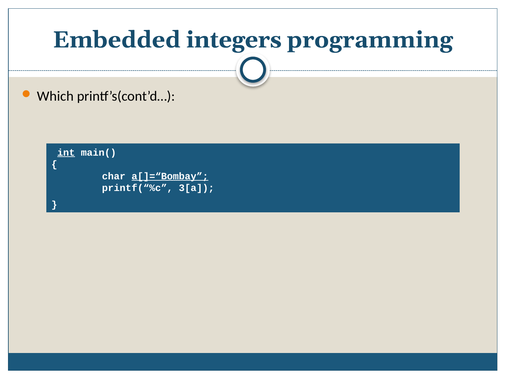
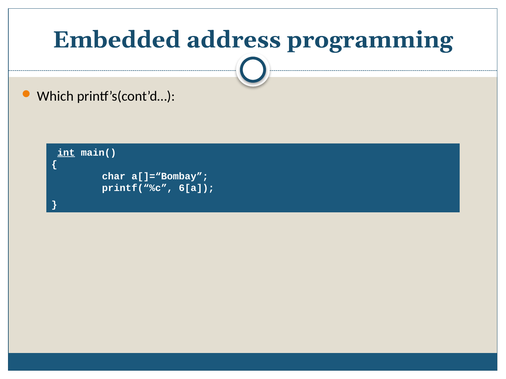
integers: integers -> address
a[]=“Bombay underline: present -> none
3[a: 3[a -> 6[a
